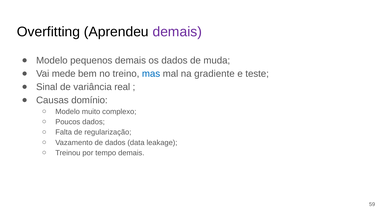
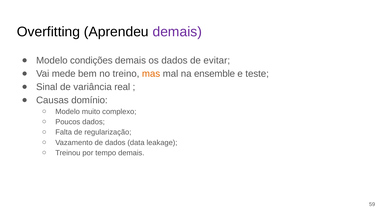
pequenos: pequenos -> condições
muda: muda -> evitar
mas colour: blue -> orange
gradiente: gradiente -> ensemble
